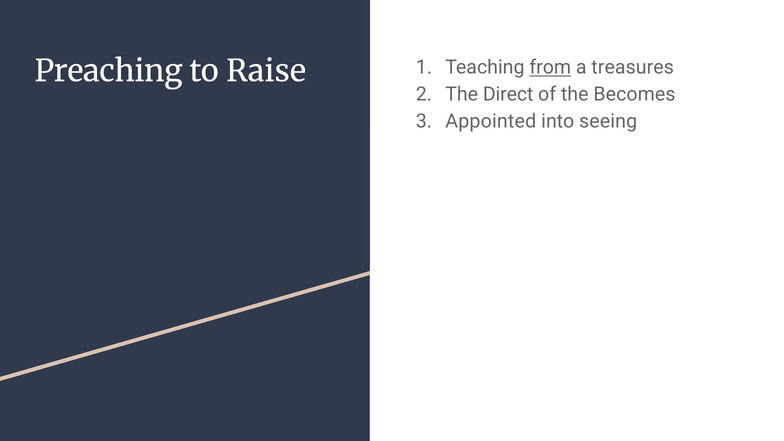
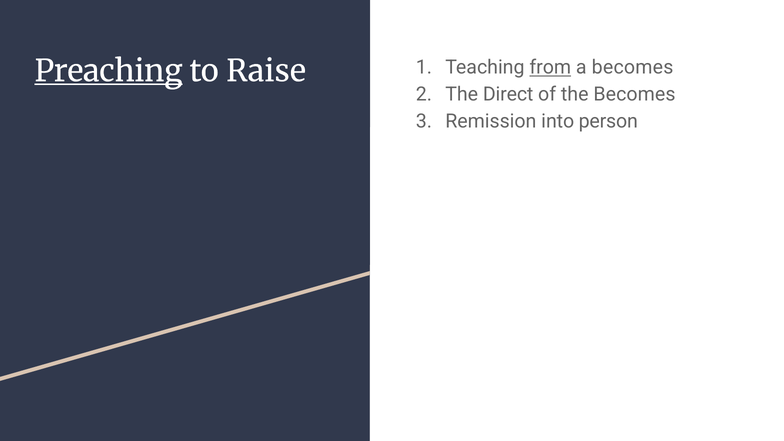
Preaching underline: none -> present
a treasures: treasures -> becomes
Appointed: Appointed -> Remission
seeing: seeing -> person
